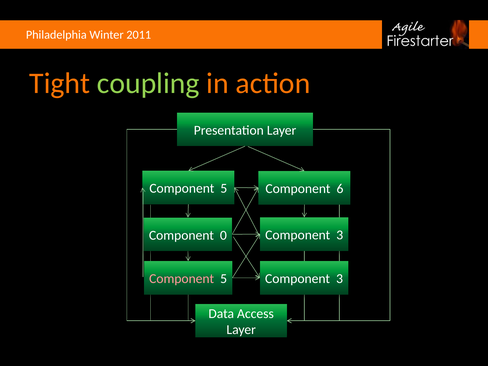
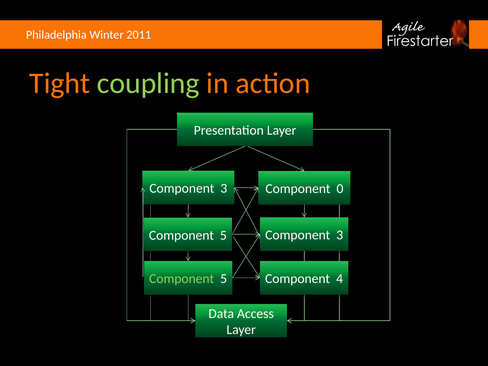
5 at (224, 188): 5 -> 3
6: 6 -> 0
0 at (223, 235): 0 -> 5
Component at (182, 279) colour: pink -> light green
5 Component 3: 3 -> 4
